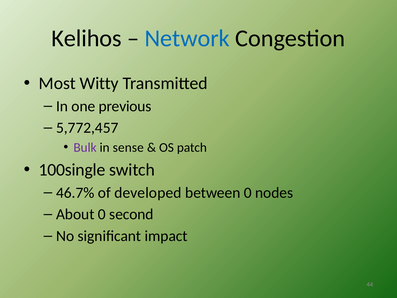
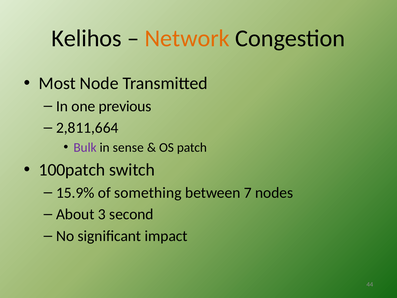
Network colour: blue -> orange
Witty: Witty -> Node
5,772,457: 5,772,457 -> 2,811,664
100single: 100single -> 100patch
46.7%: 46.7% -> 15.9%
developed: developed -> something
between 0: 0 -> 7
About 0: 0 -> 3
